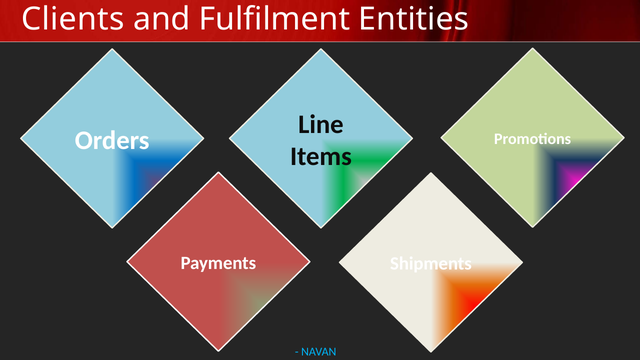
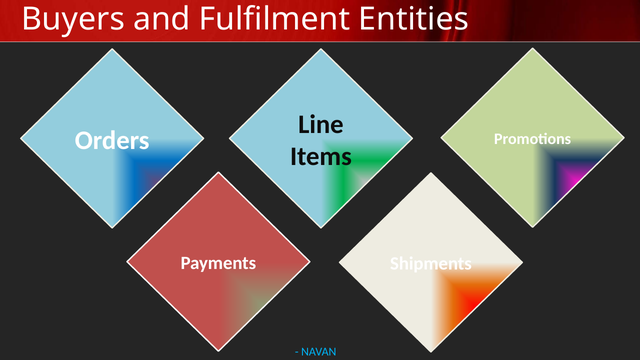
Clients: Clients -> Buyers
